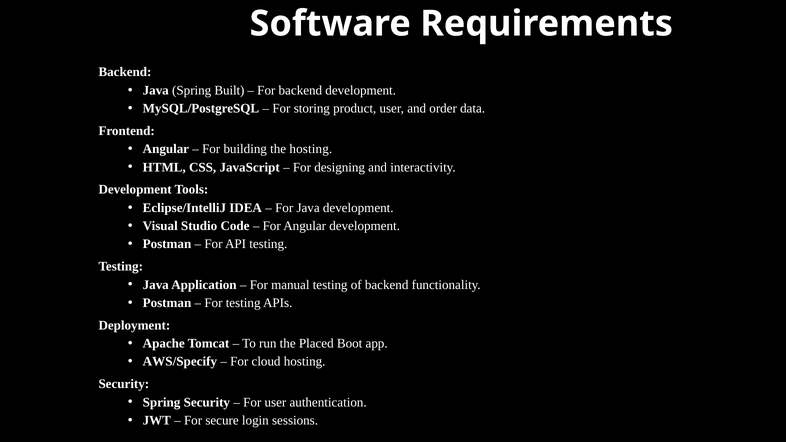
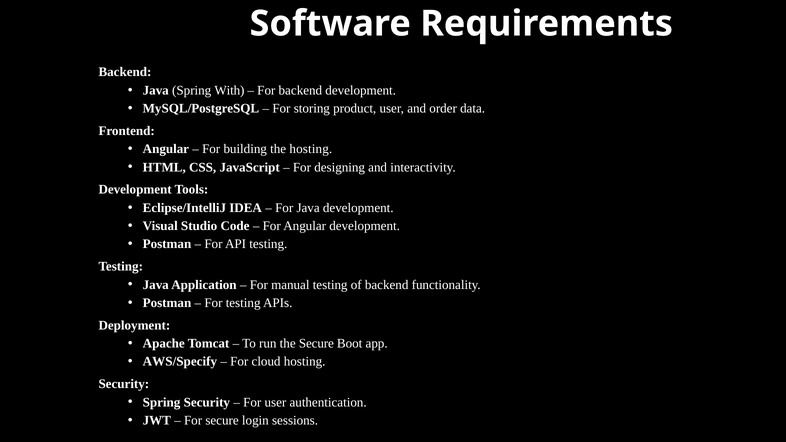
Built: Built -> With
the Placed: Placed -> Secure
